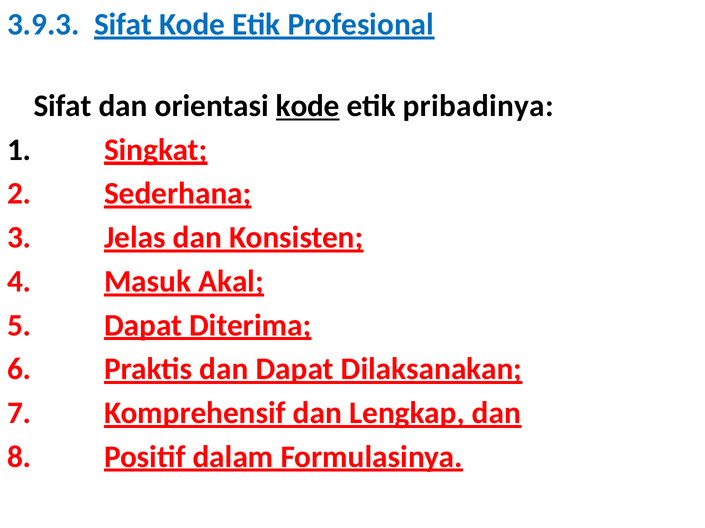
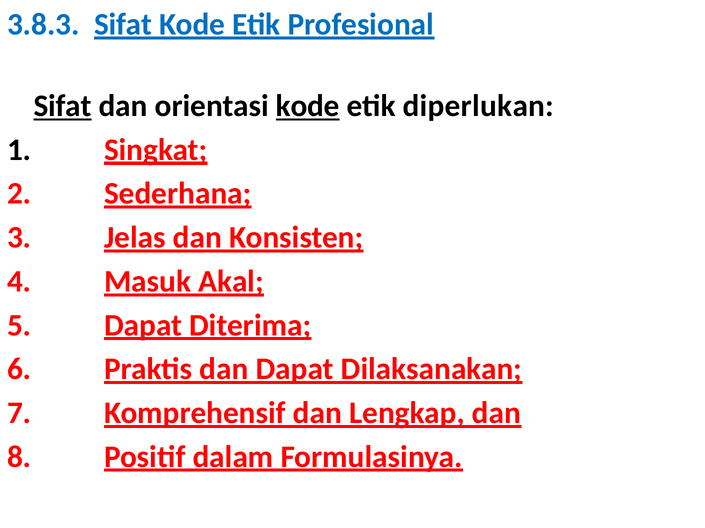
3.9.3: 3.9.3 -> 3.8.3
Sifat at (63, 106) underline: none -> present
pribadinya: pribadinya -> diperlukan
